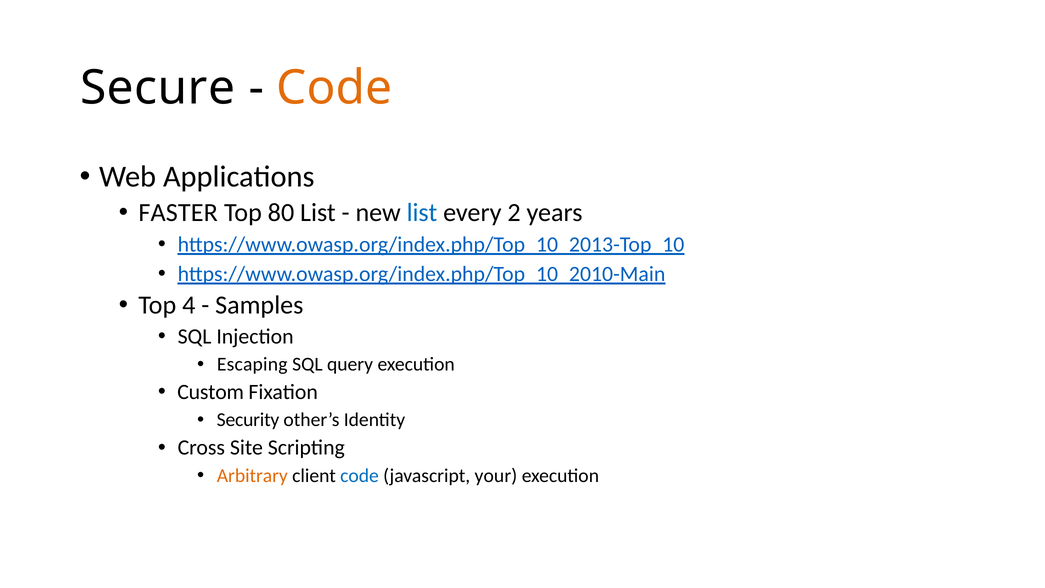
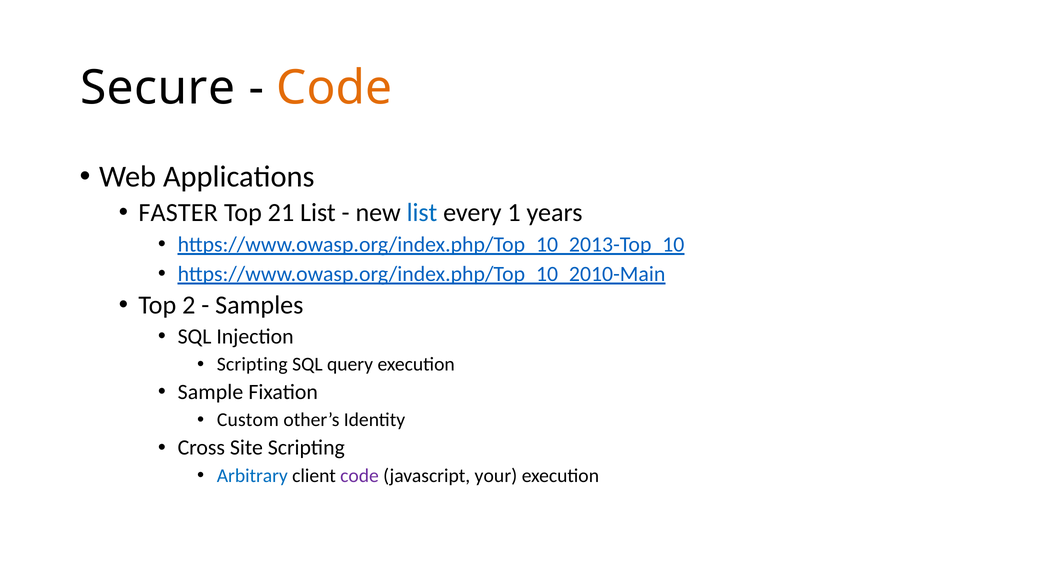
80: 80 -> 21
2: 2 -> 1
4: 4 -> 2
Escaping at (252, 364): Escaping -> Scripting
Custom: Custom -> Sample
Security: Security -> Custom
Arbitrary colour: orange -> blue
code at (359, 475) colour: blue -> purple
